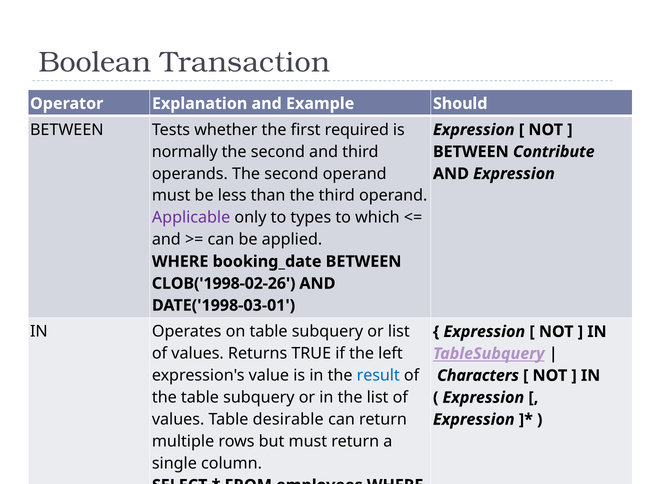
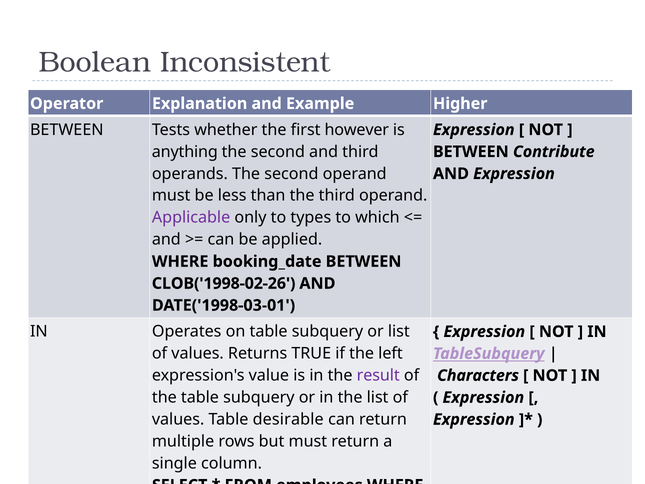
Transaction: Transaction -> Inconsistent
Should: Should -> Higher
required: required -> however
normally: normally -> anything
result colour: blue -> purple
